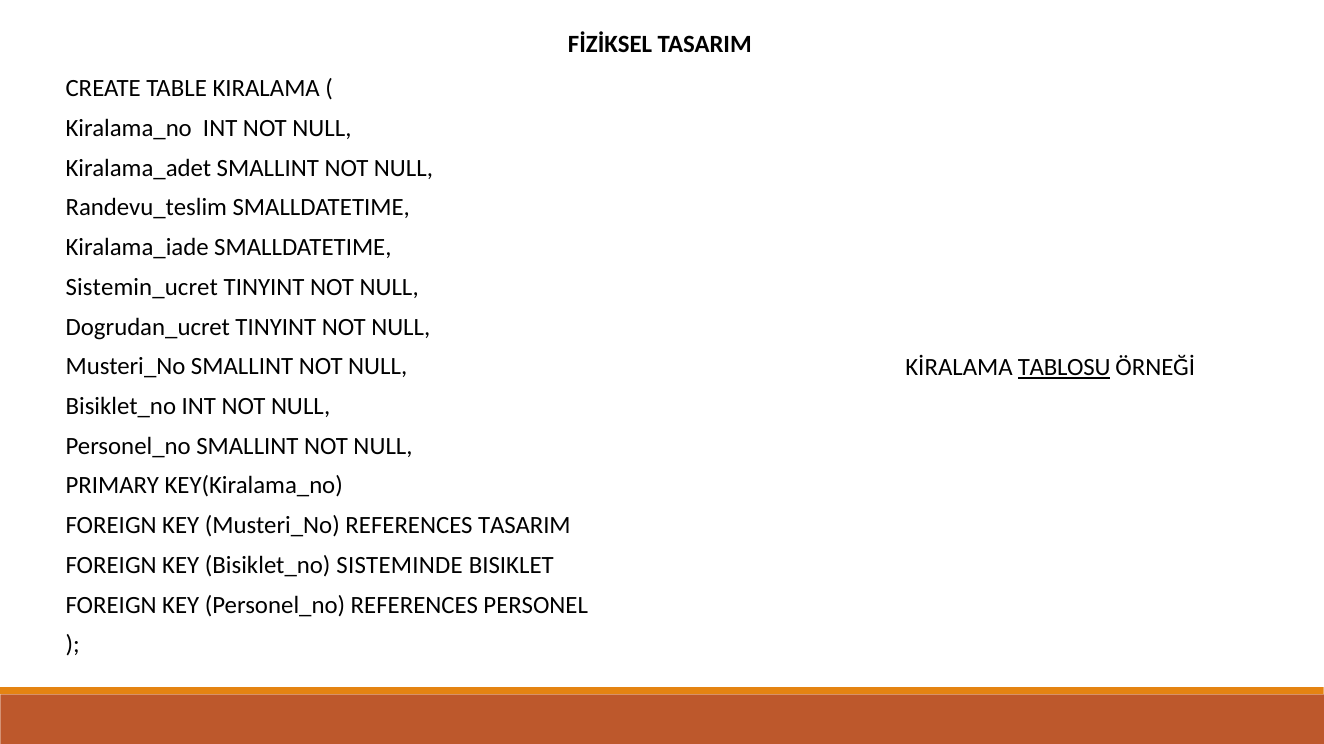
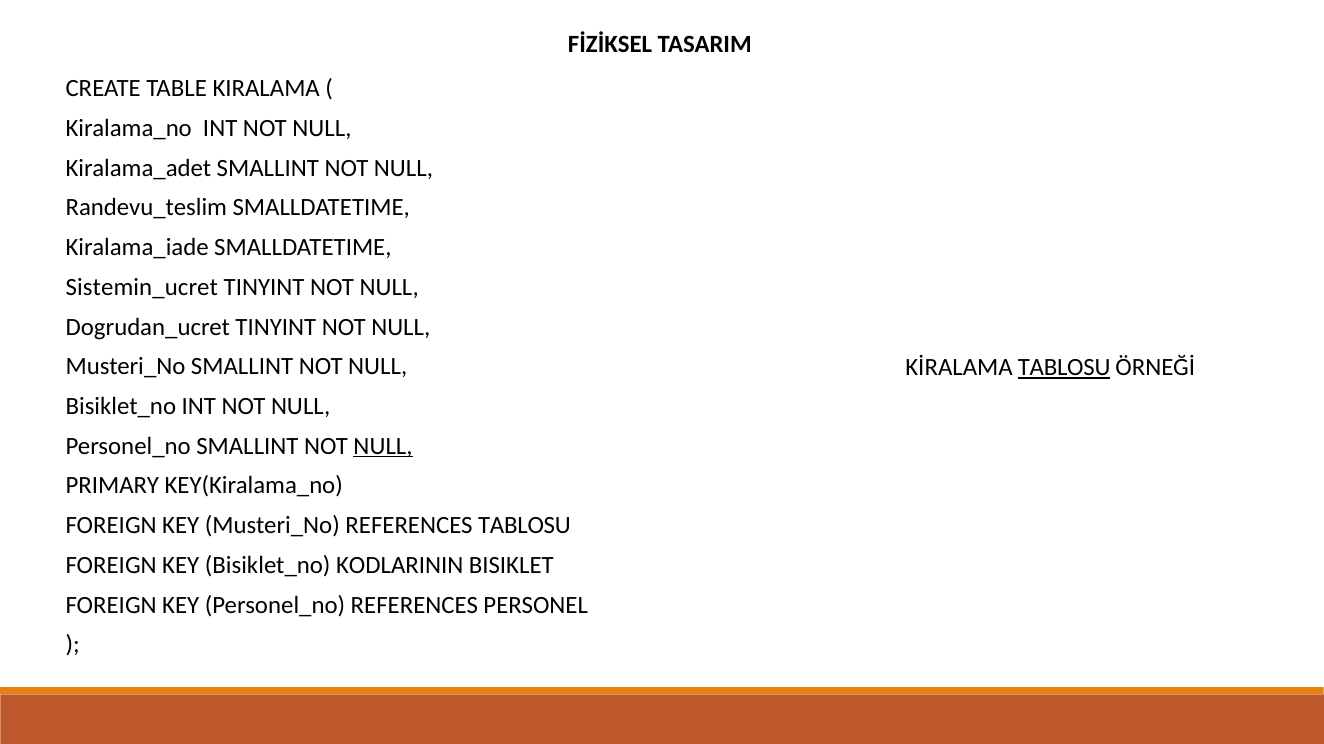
NULL at (383, 446) underline: none -> present
REFERENCES TASARIM: TASARIM -> TABLOSU
SISTEMINDE: SISTEMINDE -> KODLARININ
